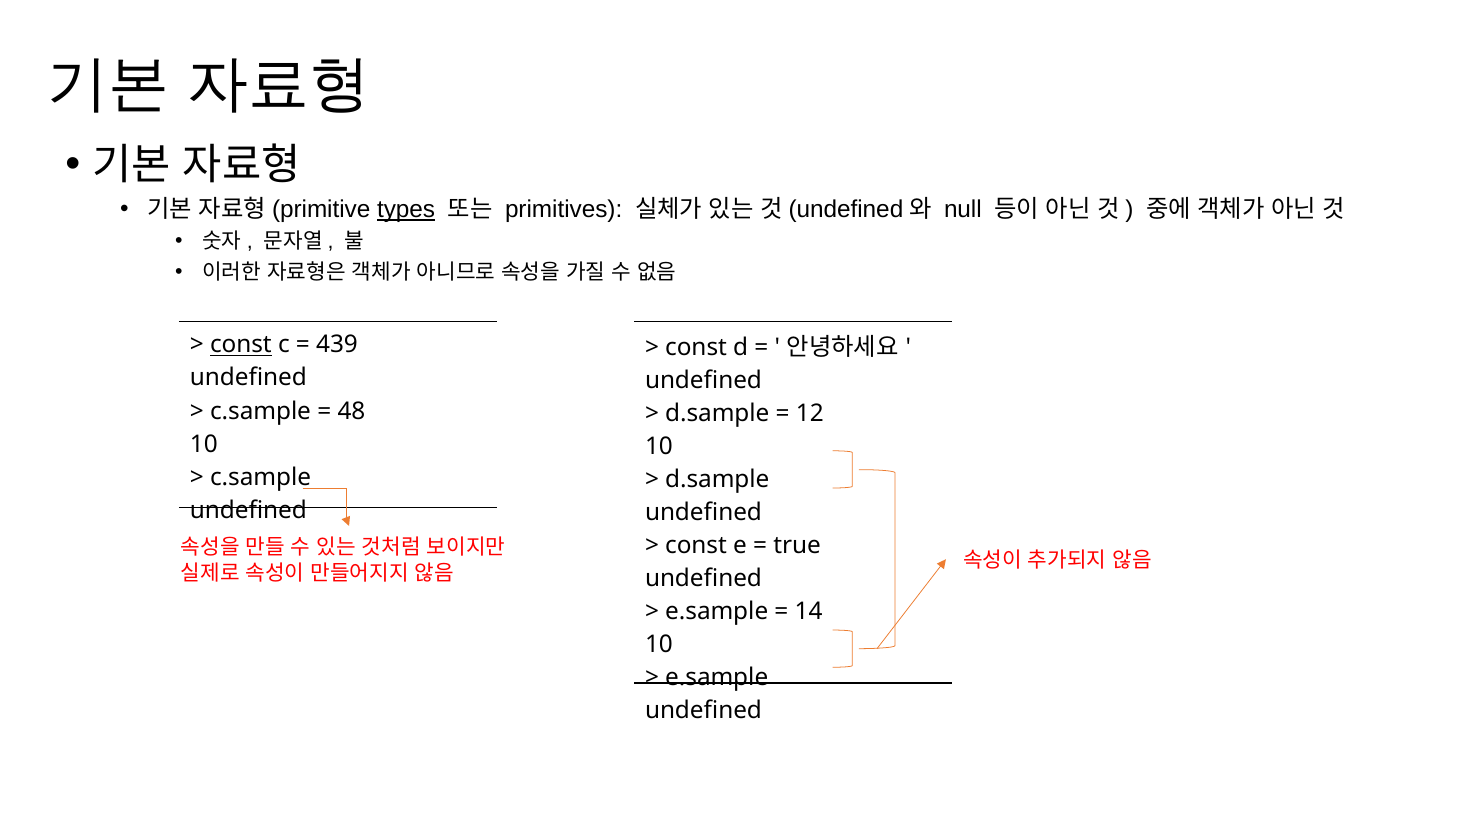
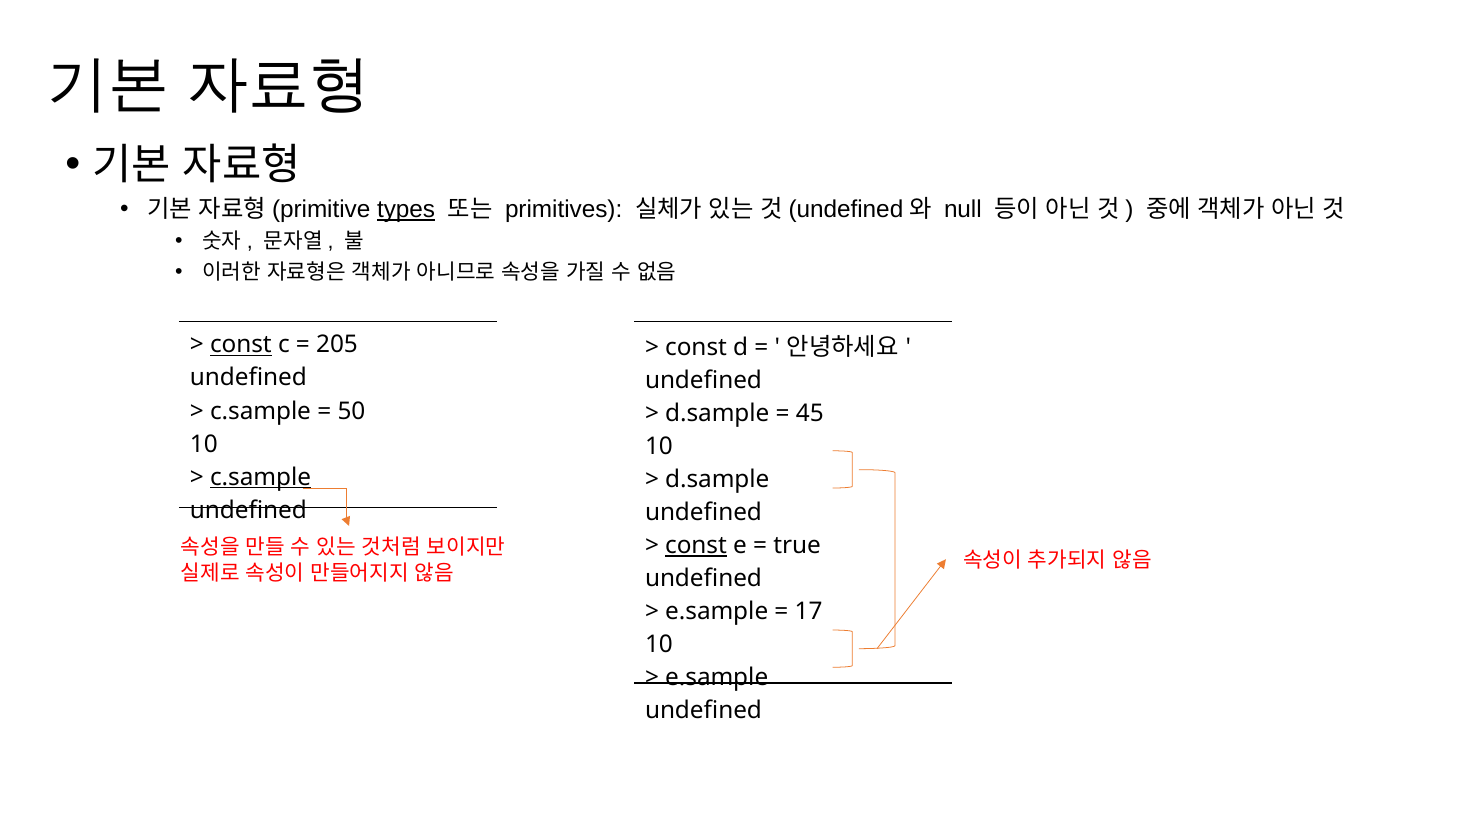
439: 439 -> 205
48: 48 -> 50
12: 12 -> 45
c.sample at (261, 477) underline: none -> present
const at (696, 546) underline: none -> present
14: 14 -> 17
